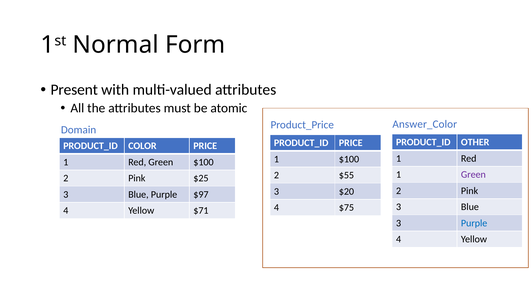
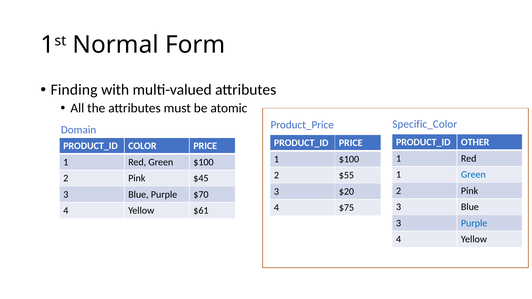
Present: Present -> Finding
Answer_Color: Answer_Color -> Specific_Color
Green at (473, 175) colour: purple -> blue
$25: $25 -> $45
$97: $97 -> $70
$71: $71 -> $61
